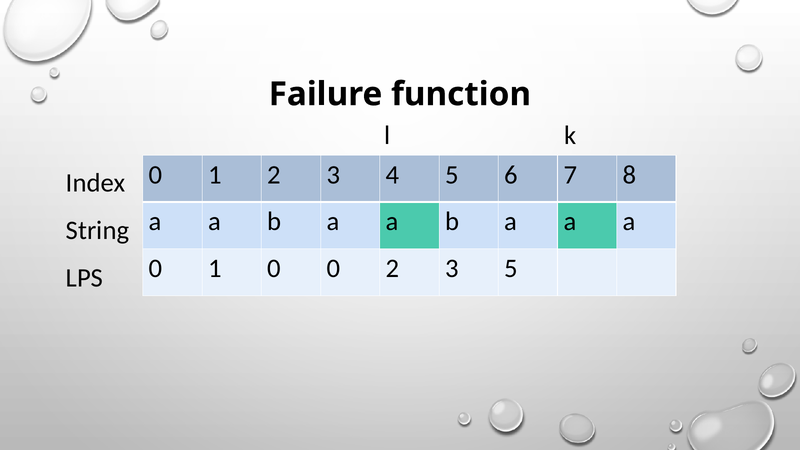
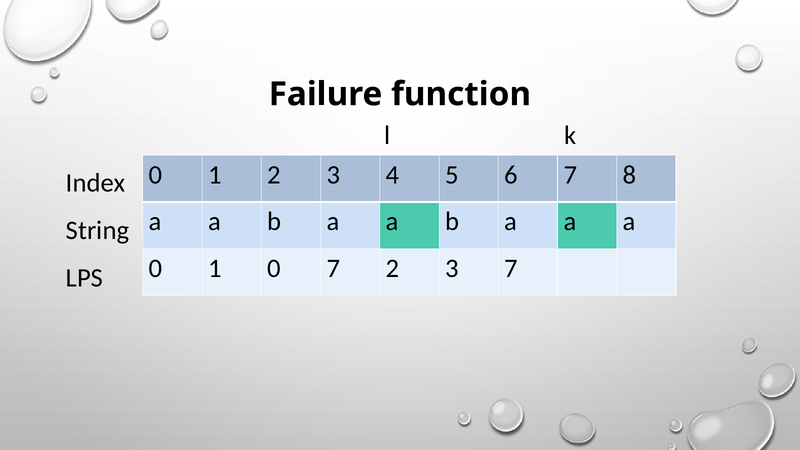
0 0: 0 -> 7
3 5: 5 -> 7
